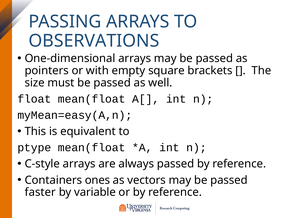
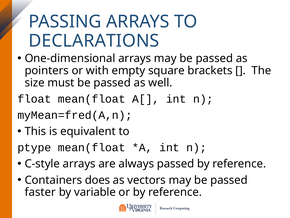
OBSERVATIONS: OBSERVATIONS -> DECLARATIONS
myMean=easy(A,n: myMean=easy(A,n -> myMean=fred(A,n
ones: ones -> does
